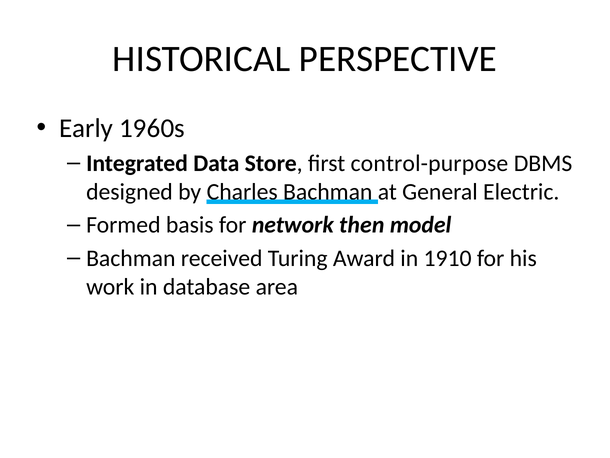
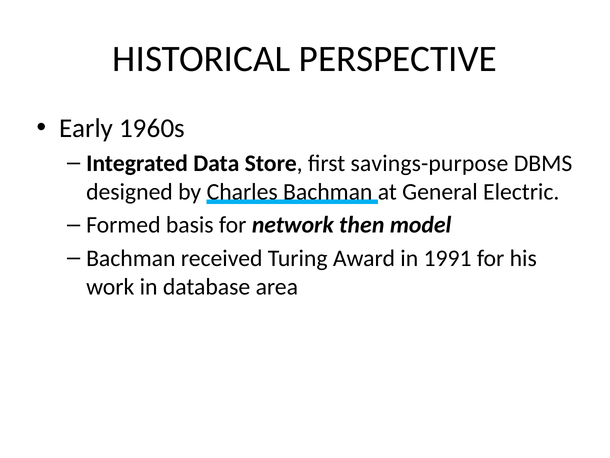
control-purpose: control-purpose -> savings-purpose
1910: 1910 -> 1991
